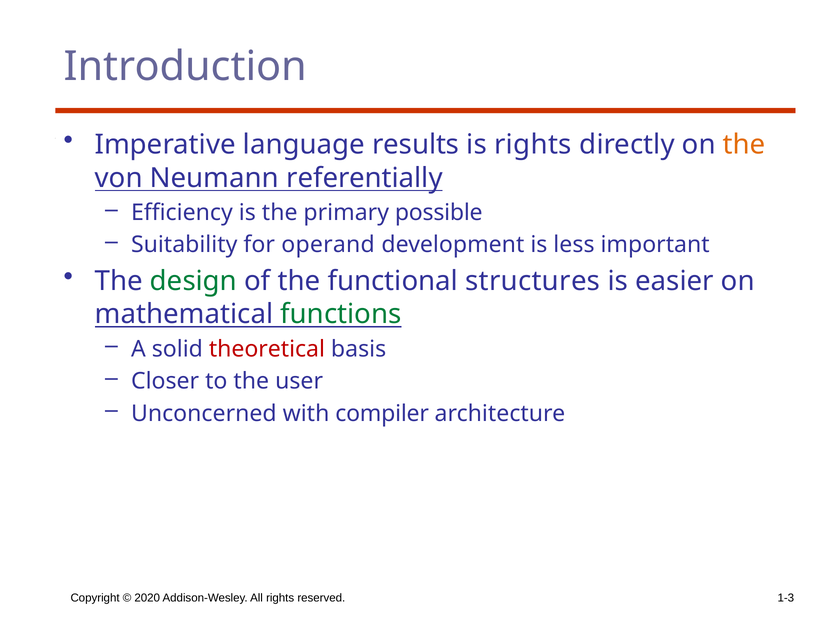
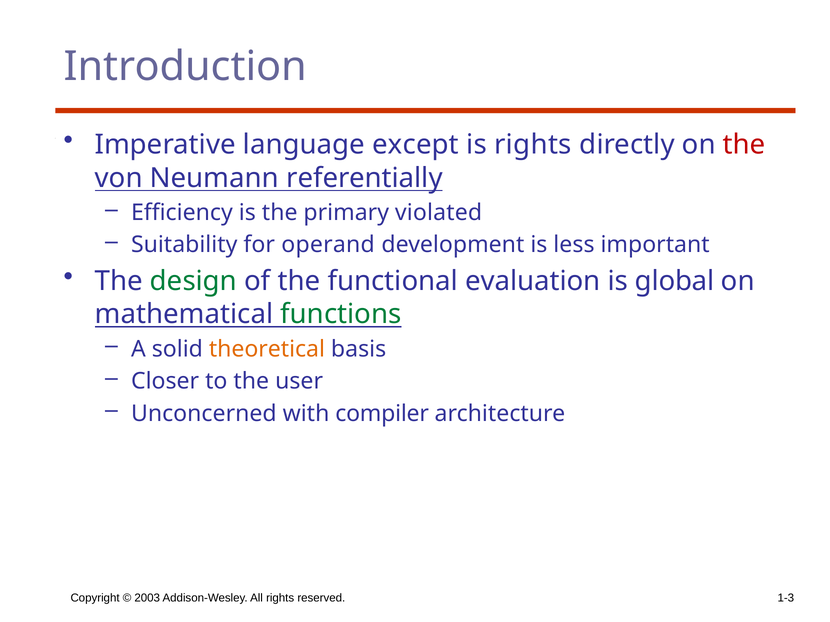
results: results -> except
the at (744, 145) colour: orange -> red
possible: possible -> violated
structures: structures -> evaluation
easier: easier -> global
theoretical colour: red -> orange
2020: 2020 -> 2003
